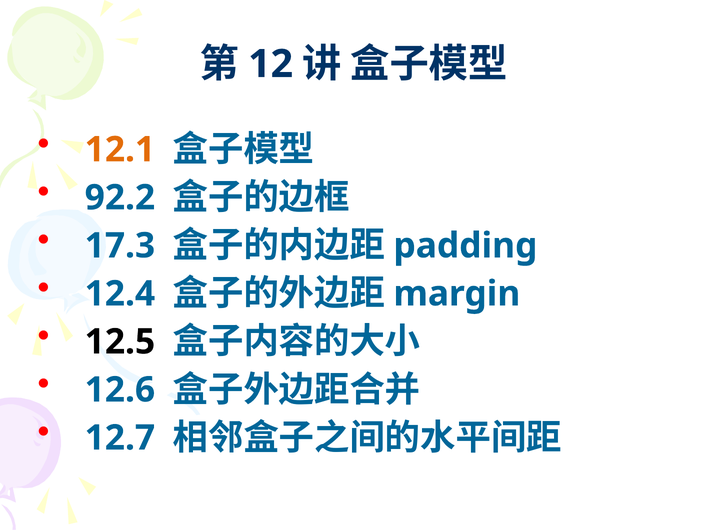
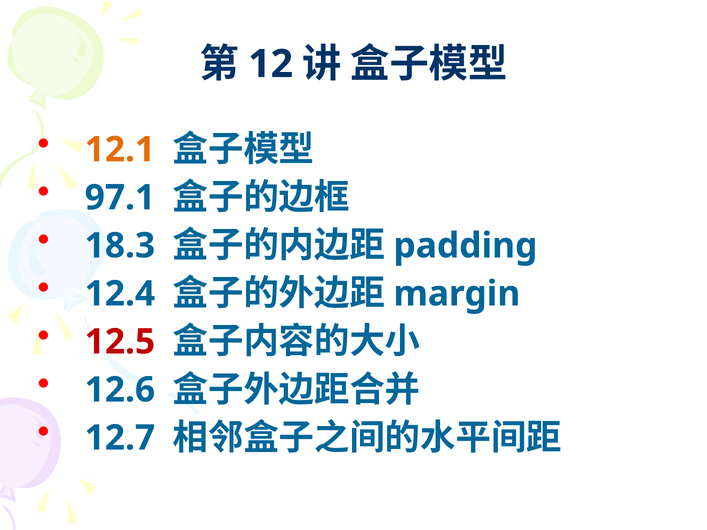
92.2: 92.2 -> 97.1
17.3: 17.3 -> 18.3
12.5 colour: black -> red
